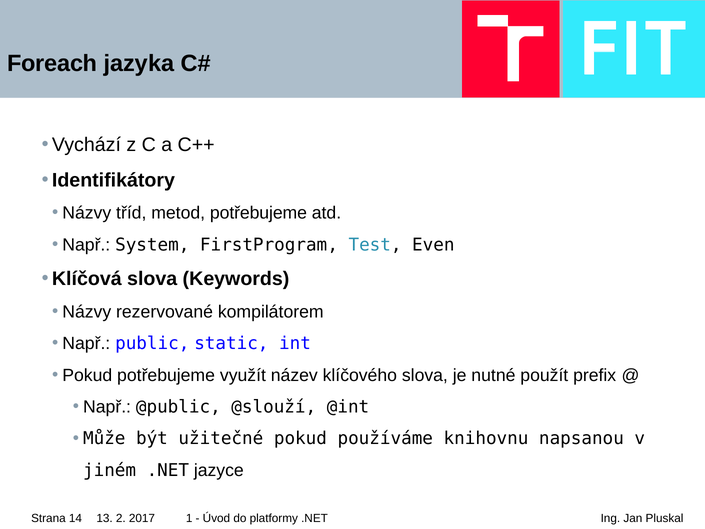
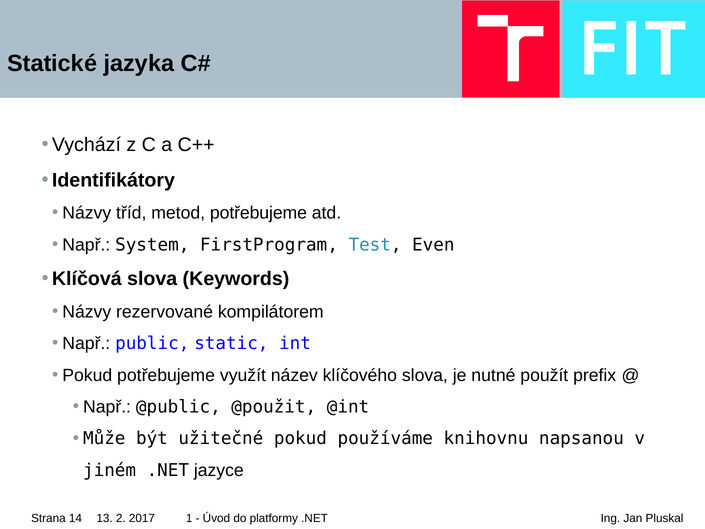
Foreach: Foreach -> Statické
@slouží: @slouží -> @použit
